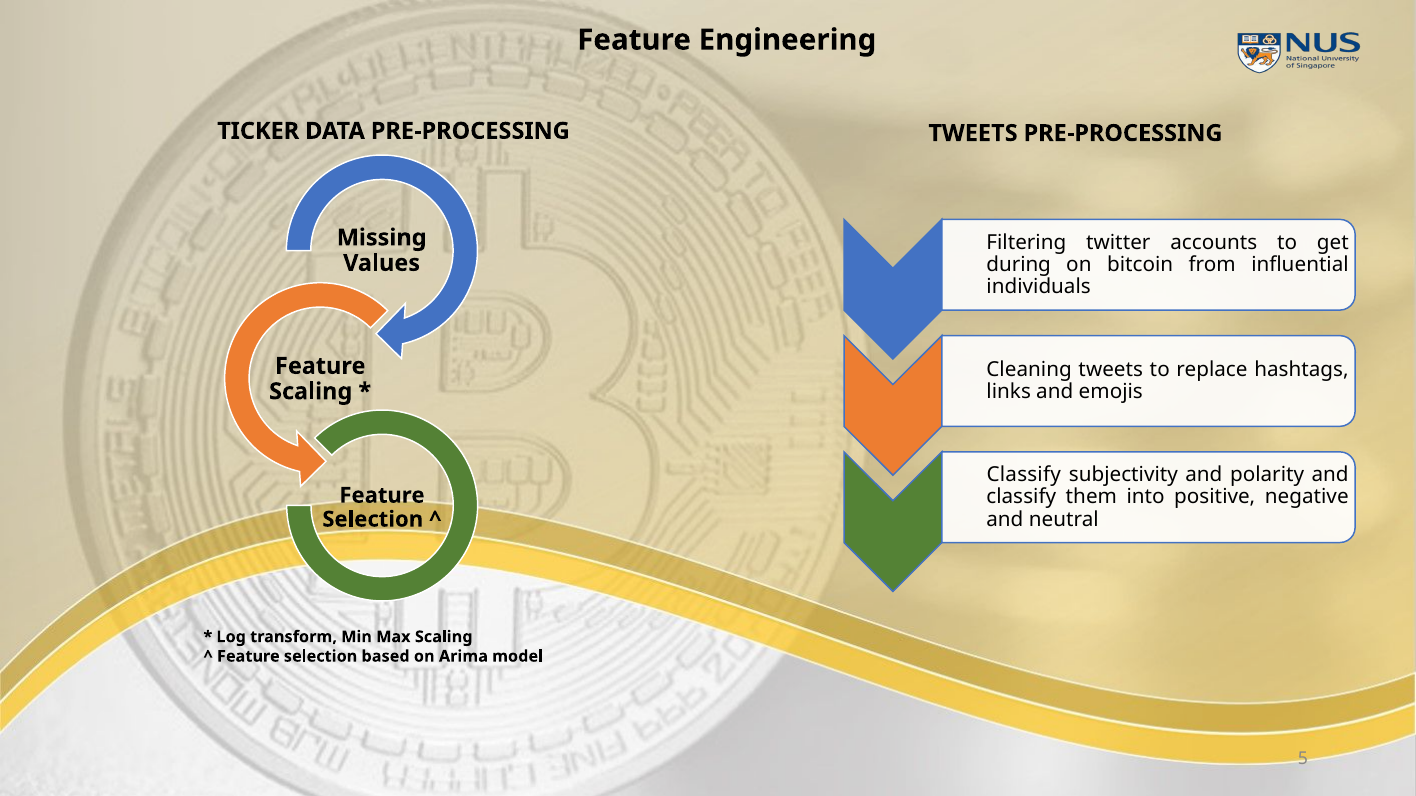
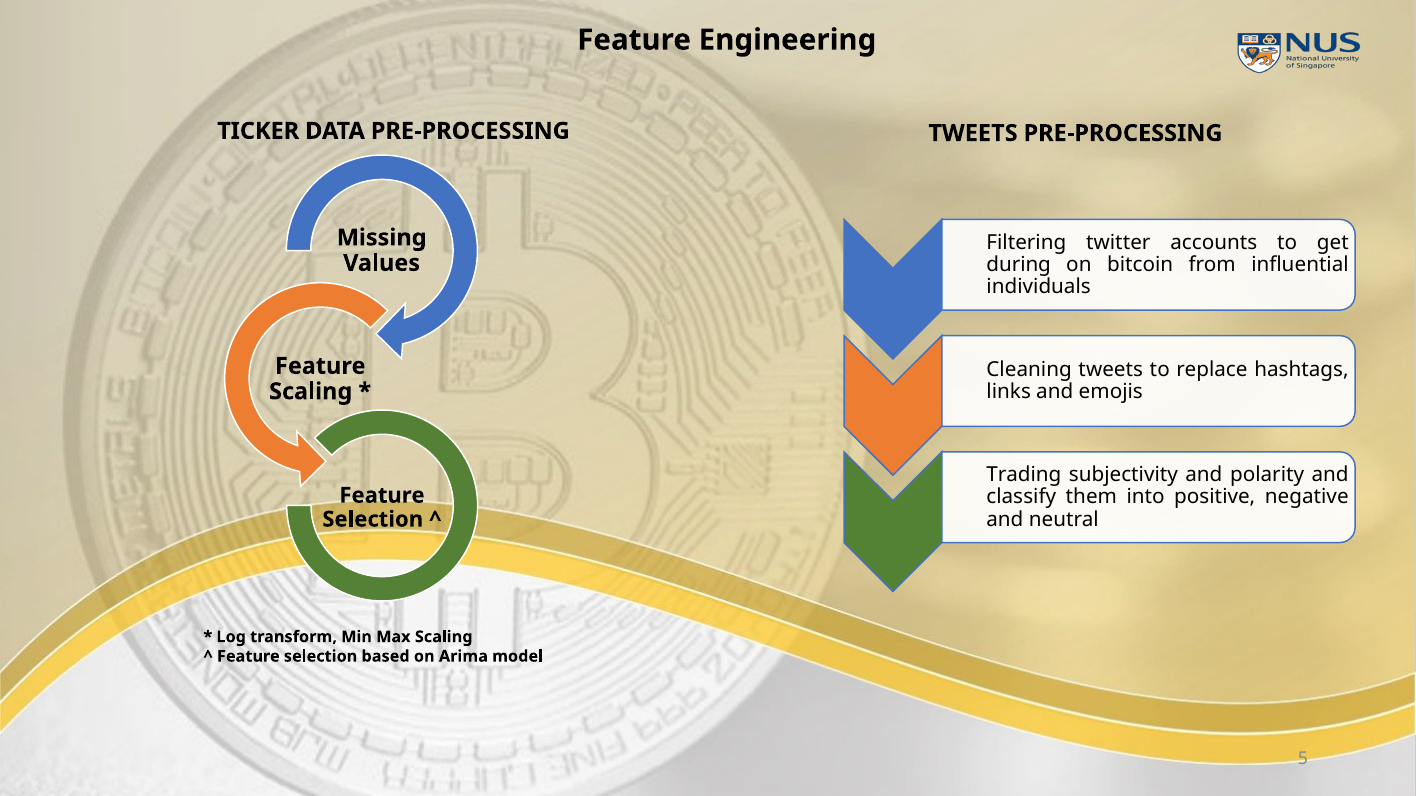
Classify at (1024, 475): Classify -> Trading
